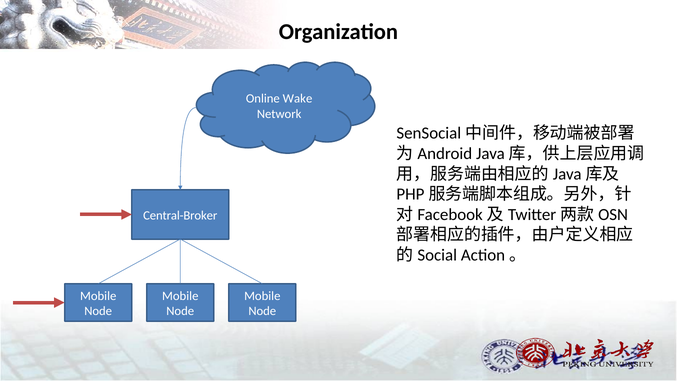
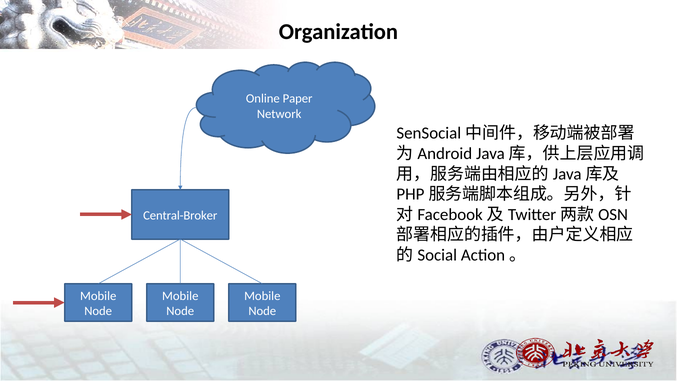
Wake: Wake -> Paper
